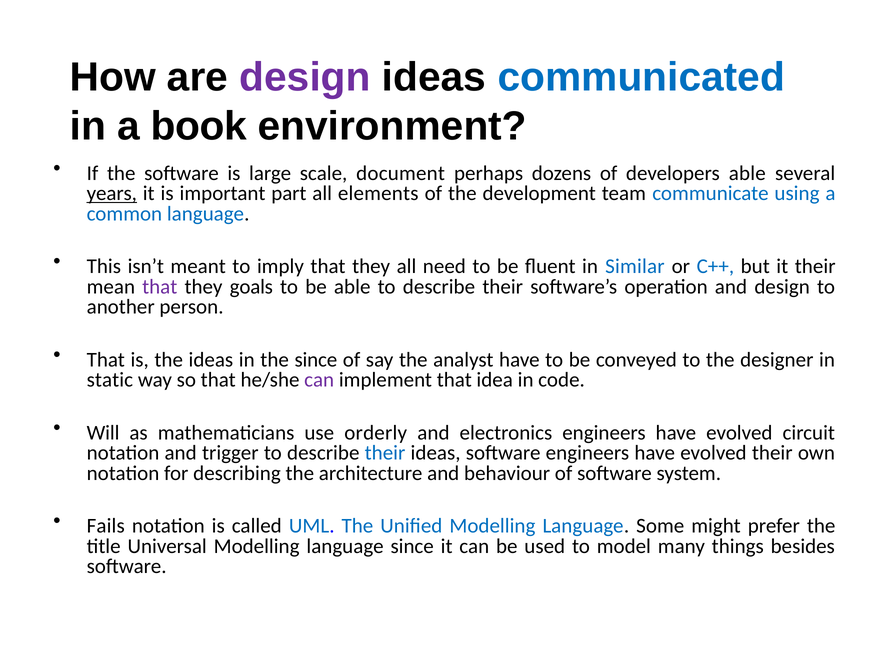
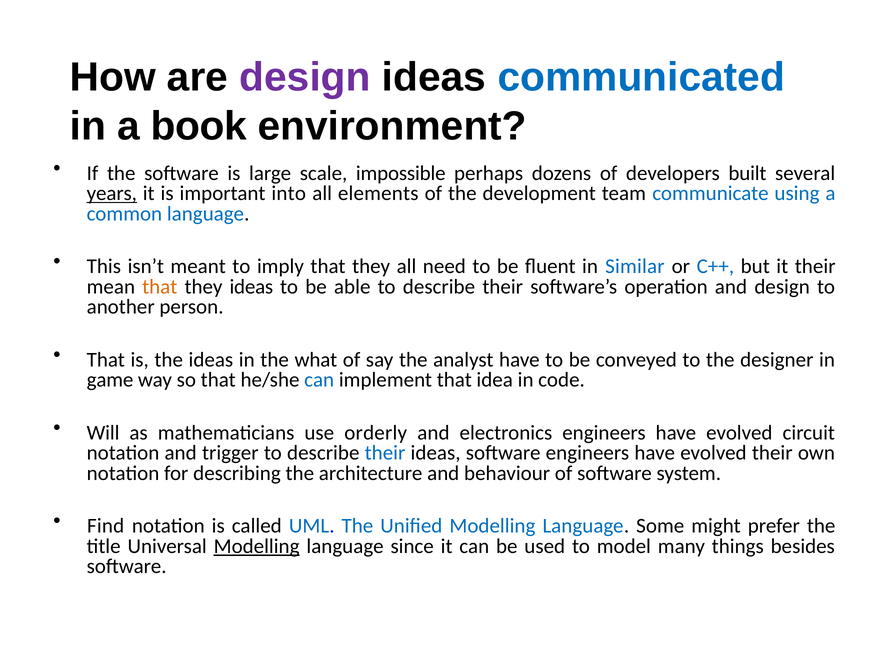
document: document -> impossible
developers able: able -> built
part: part -> into
that at (160, 287) colour: purple -> orange
they goals: goals -> ideas
the since: since -> what
static: static -> game
can at (319, 380) colour: purple -> blue
Fails: Fails -> Find
Modelling at (257, 546) underline: none -> present
